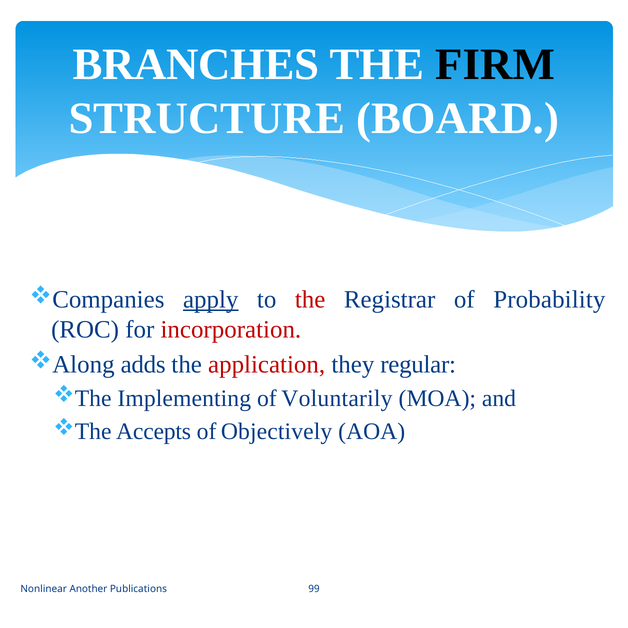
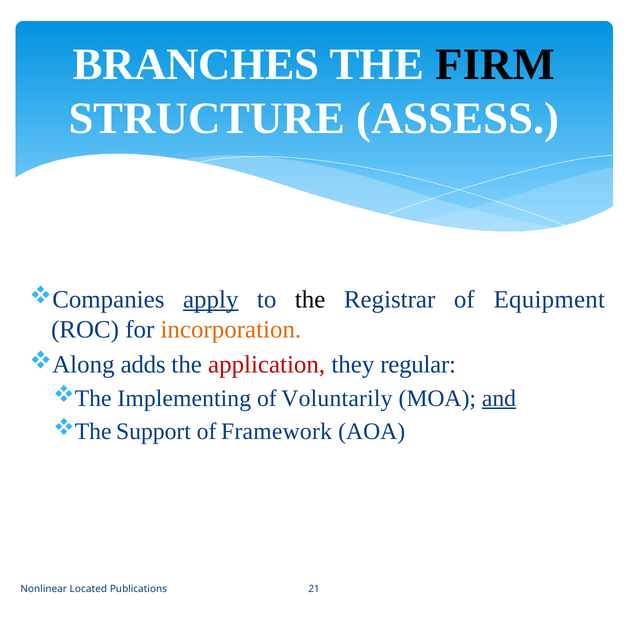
BOARD: BOARD -> ASSESS
the at (310, 300) colour: red -> black
Probability: Probability -> Equipment
incorporation colour: red -> orange
and underline: none -> present
Accepts: Accepts -> Support
Objectively: Objectively -> Framework
Another: Another -> Located
99: 99 -> 21
